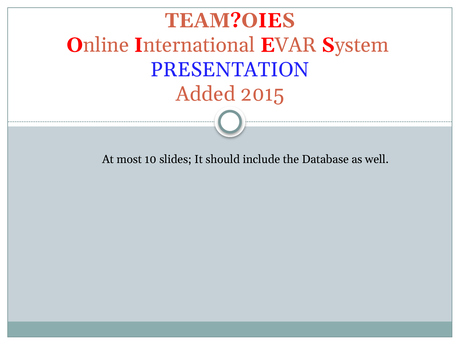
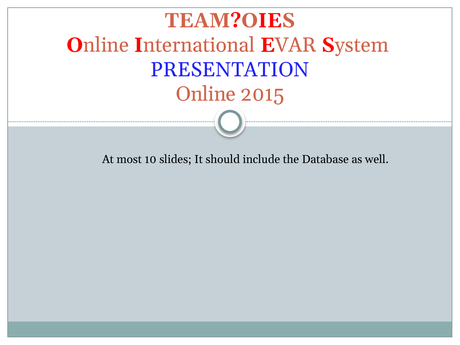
Added: Added -> Online
